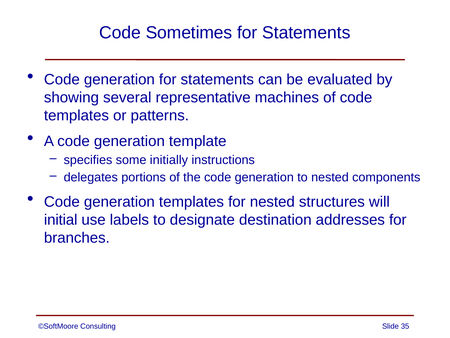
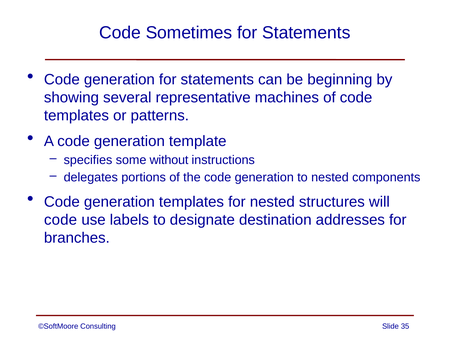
evaluated: evaluated -> beginning
initially: initially -> without
initial at (61, 219): initial -> code
